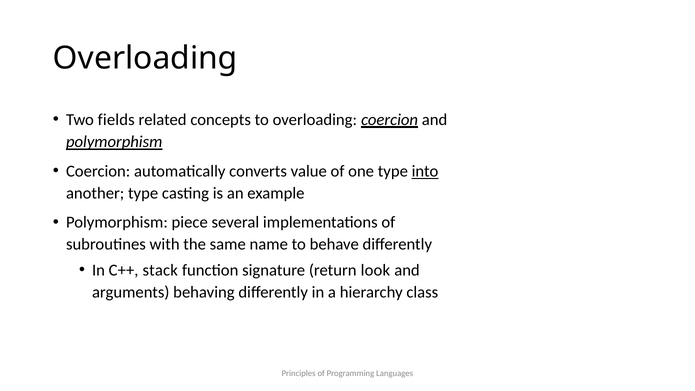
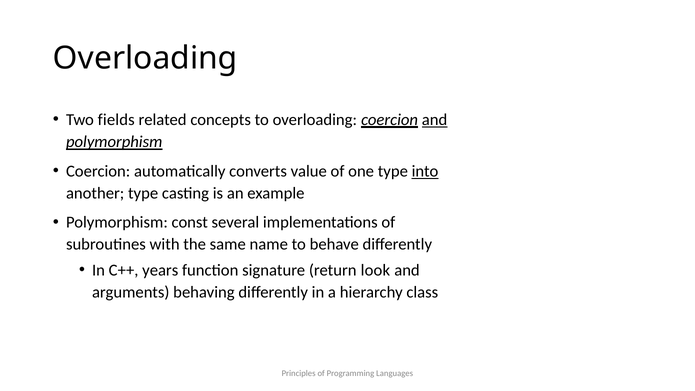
and at (435, 120) underline: none -> present
piece: piece -> const
stack: stack -> years
